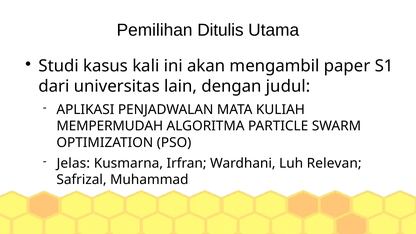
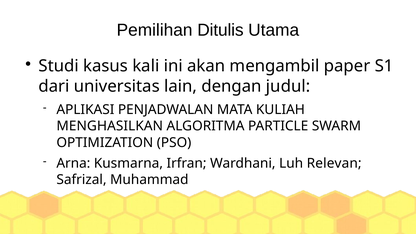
MEMPERMUDAH: MEMPERMUDAH -> MENGHASILKAN
Jelas: Jelas -> Arna
